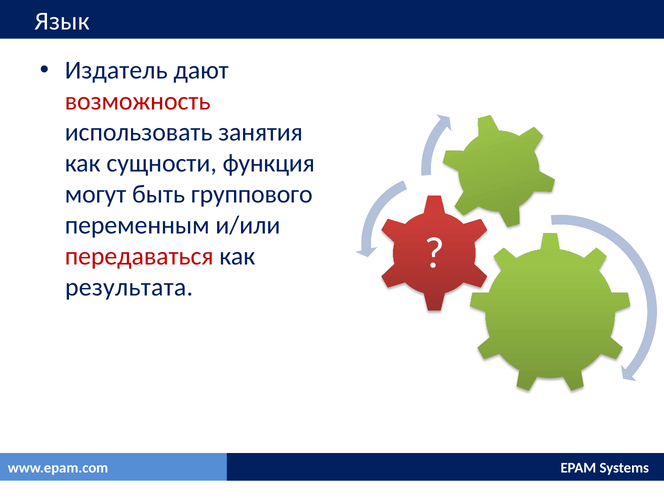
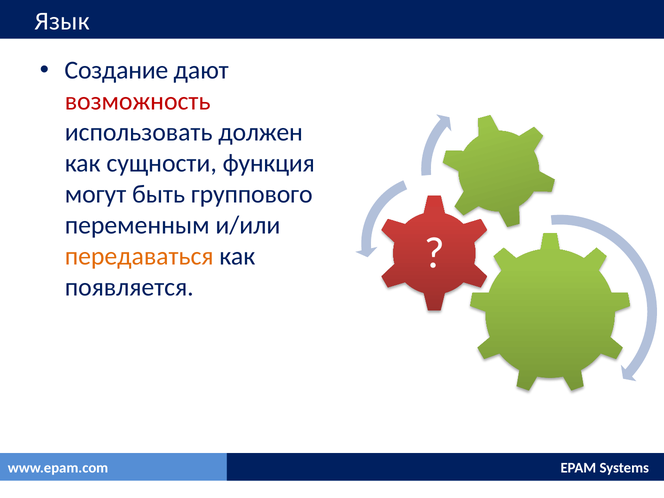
Издатель: Издатель -> Создание
занятия: занятия -> должен
передаваться colour: red -> orange
результата: результата -> появляется
